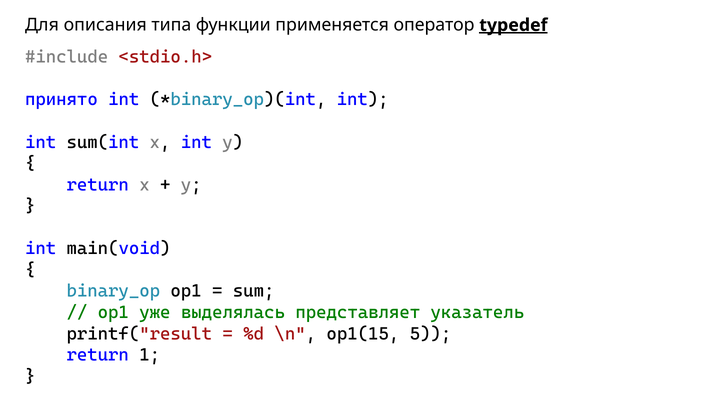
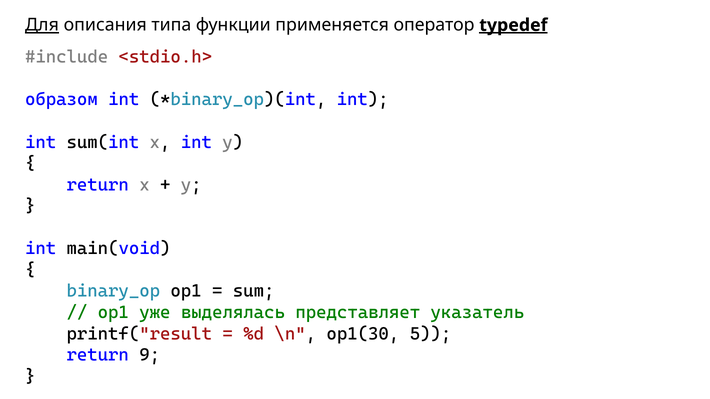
Для underline: none -> present
принято: принято -> образом
op1(15: op1(15 -> op1(30
1: 1 -> 9
